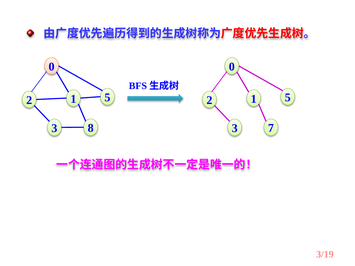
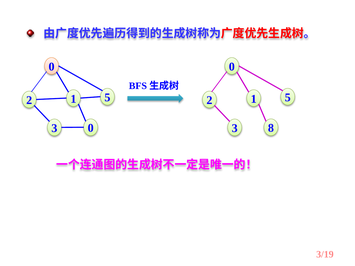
3 8: 8 -> 0
7: 7 -> 8
